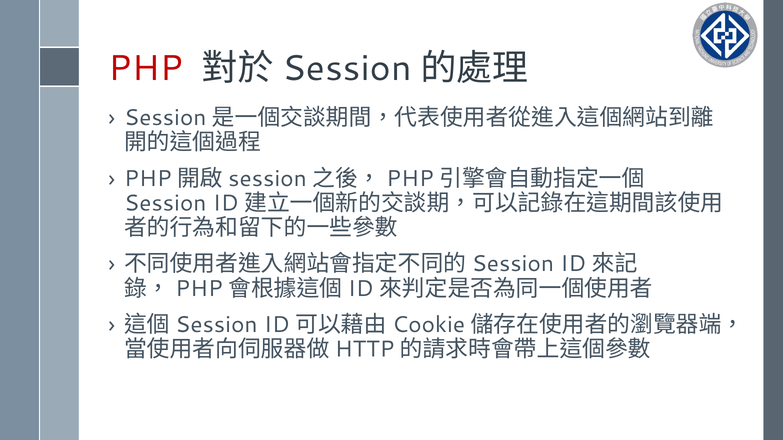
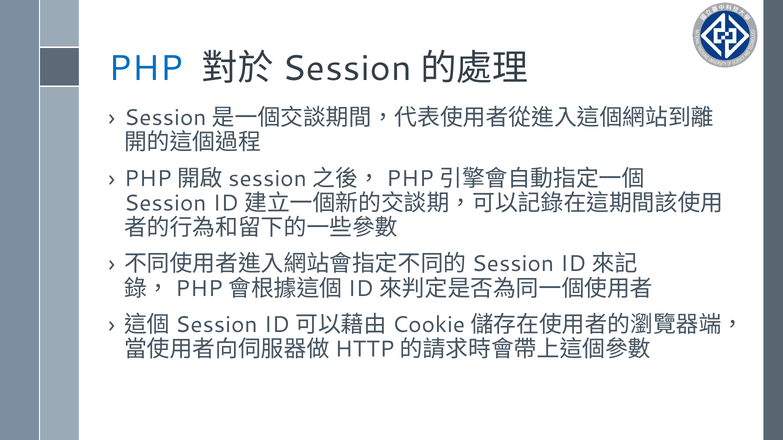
PHP colour: red -> blue
